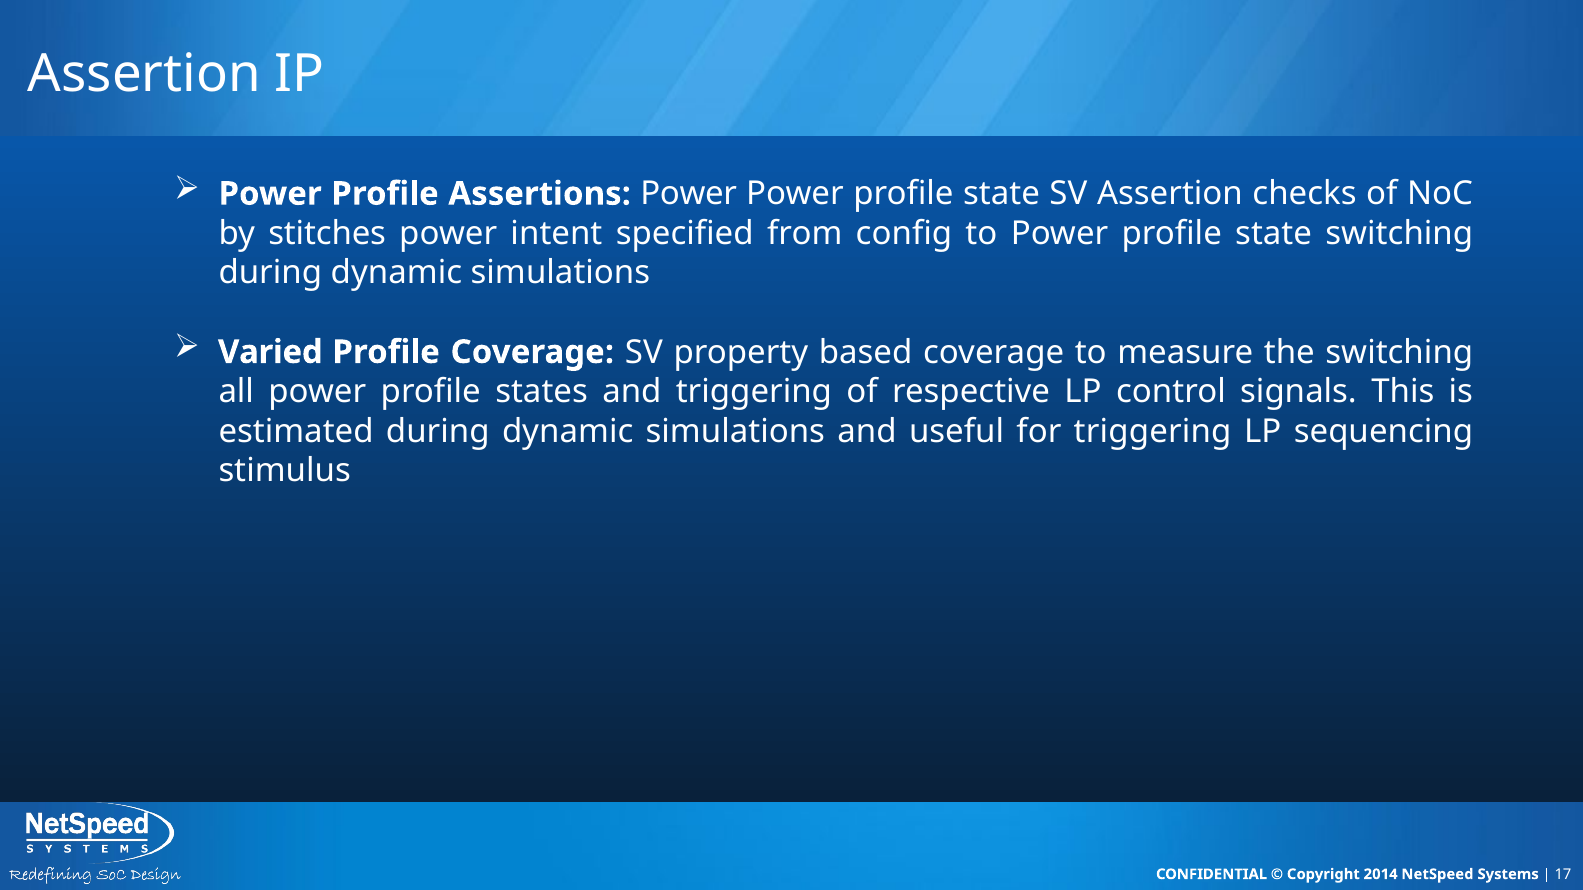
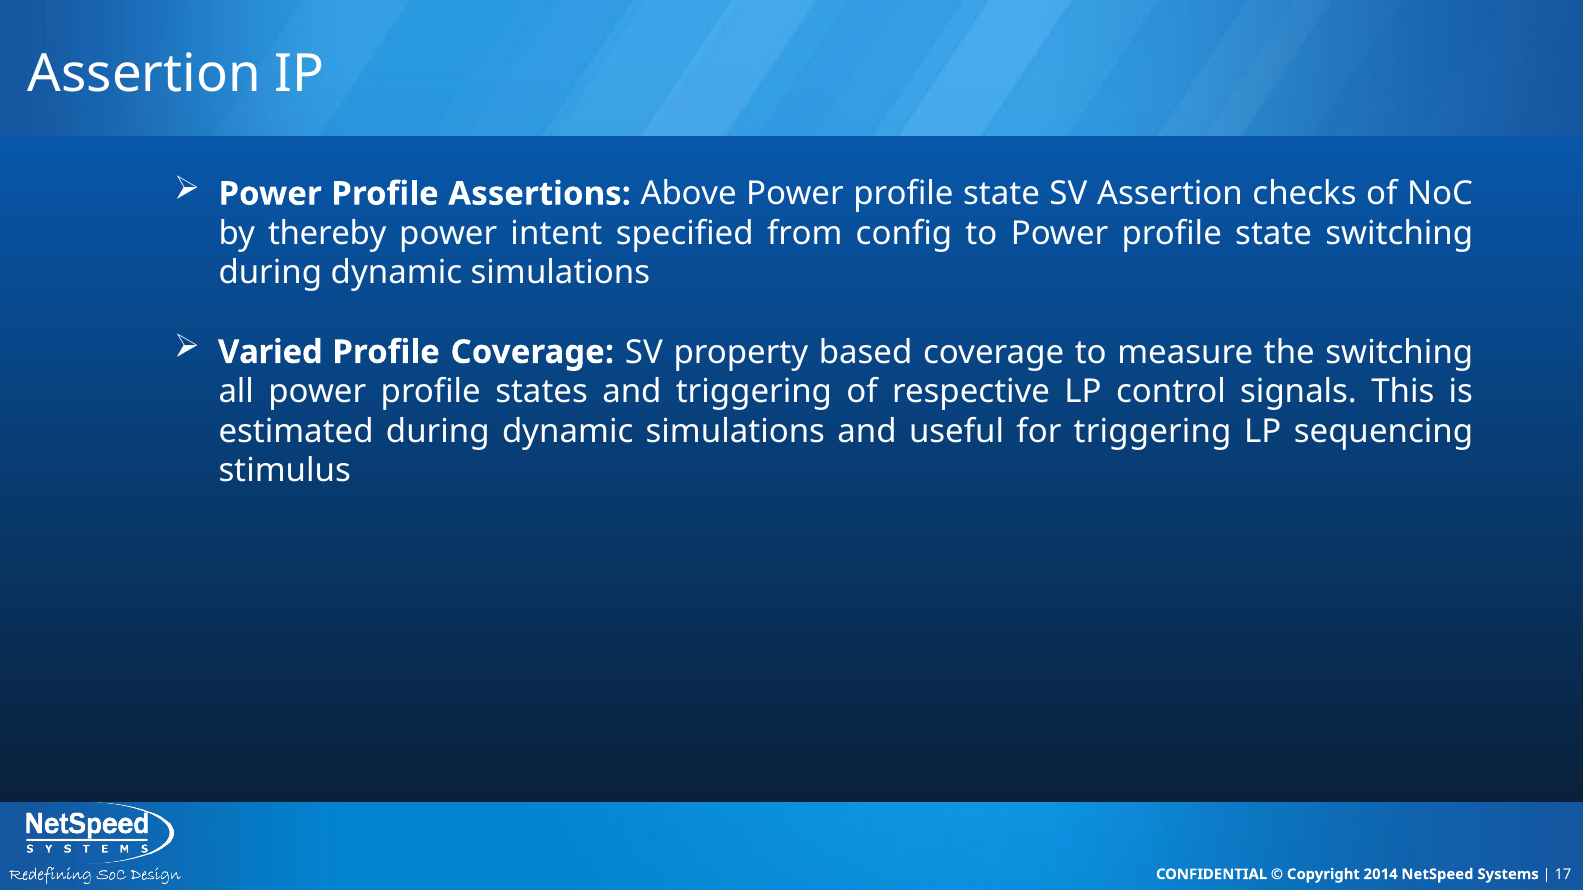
Assertions Power: Power -> Above
stitches: stitches -> thereby
